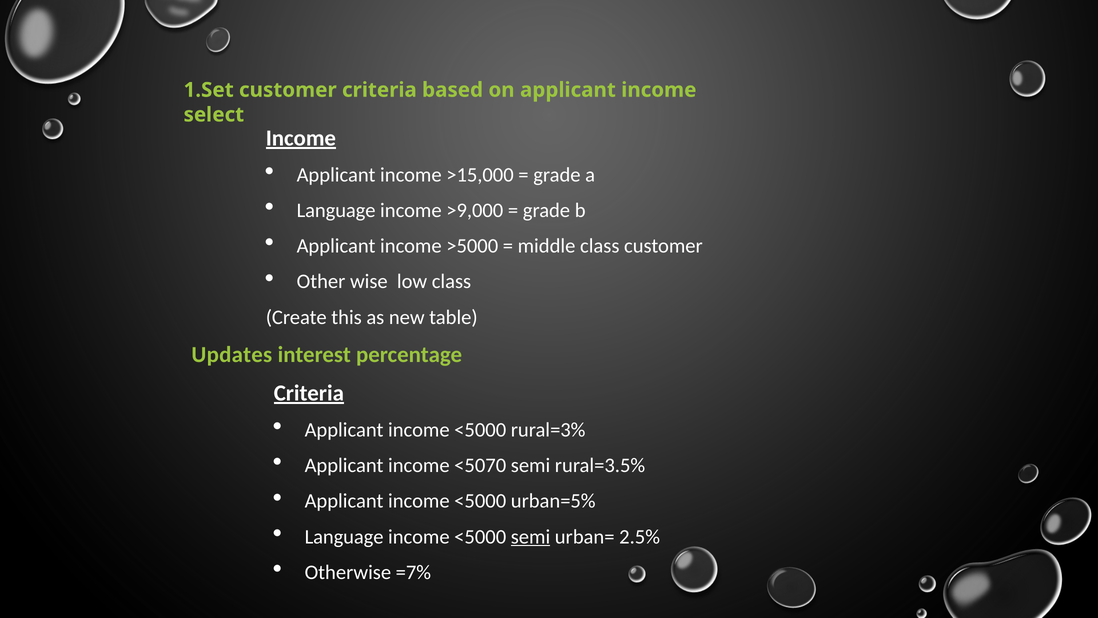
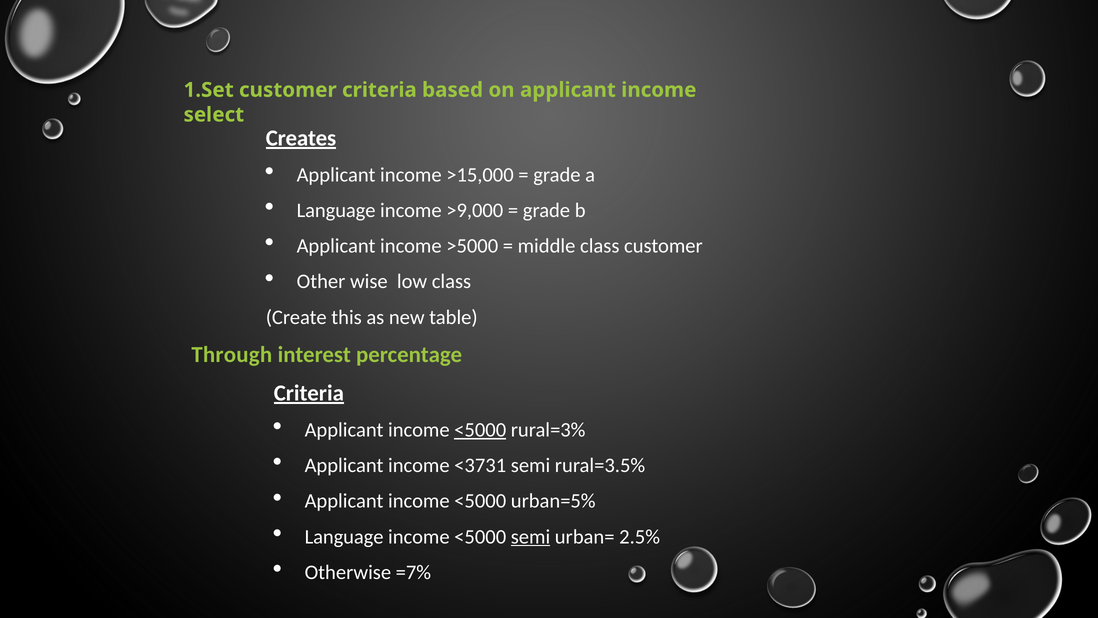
Income at (301, 138): Income -> Creates
Updates: Updates -> Through
<5000 at (480, 430) underline: none -> present
<5070: <5070 -> <3731
